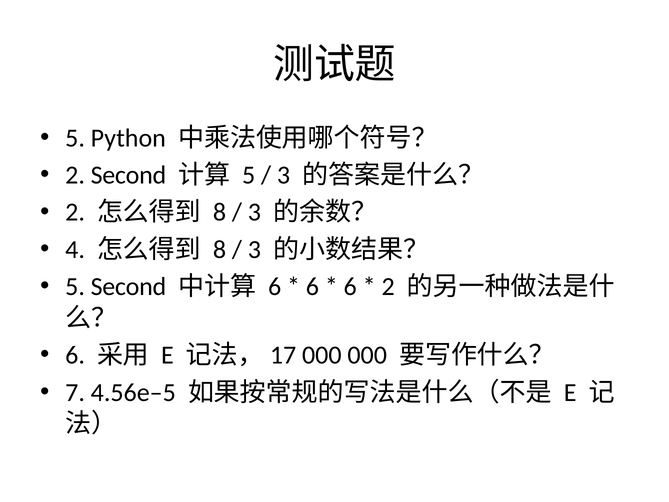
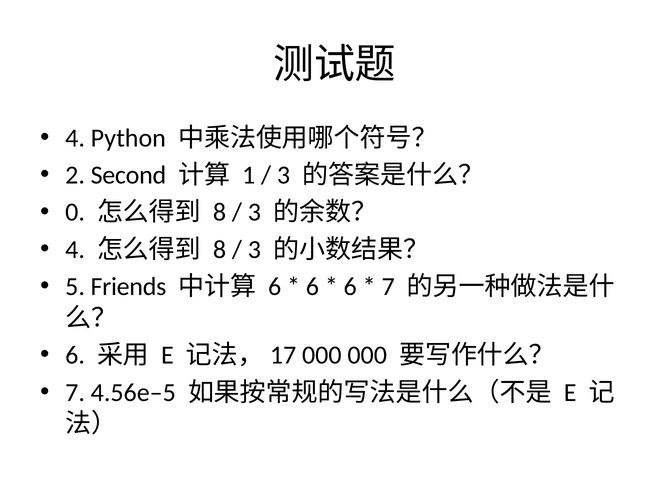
5 at (75, 138): 5 -> 4
5 at (249, 175): 5 -> 1
2 at (75, 212): 2 -> 0
5 Second: Second -> Friends
2 at (388, 287): 2 -> 7
